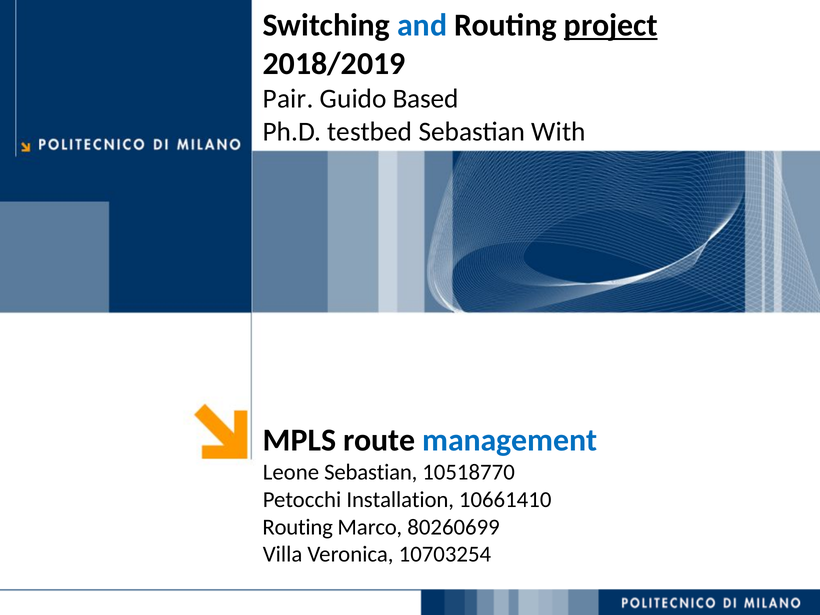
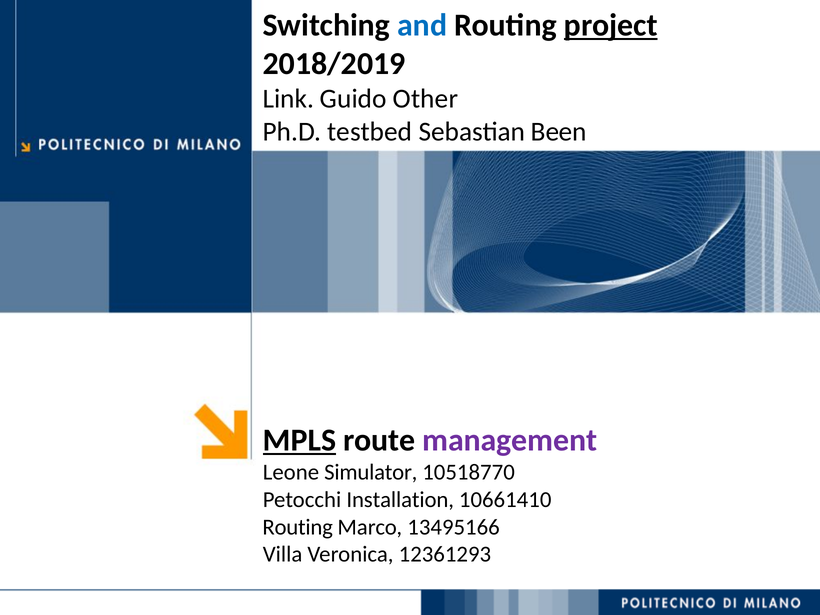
Pair: Pair -> Link
Based: Based -> Other
With: With -> Been
MPLS underline: none -> present
management colour: blue -> purple
Leone Sebastian: Sebastian -> Simulator
80260699: 80260699 -> 13495166
10703254: 10703254 -> 12361293
